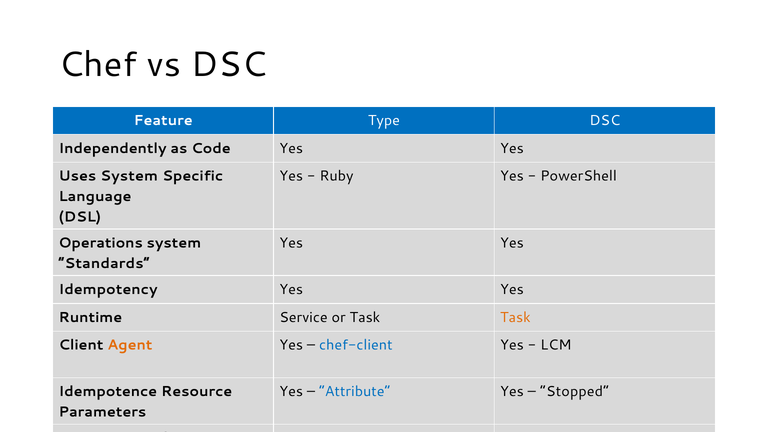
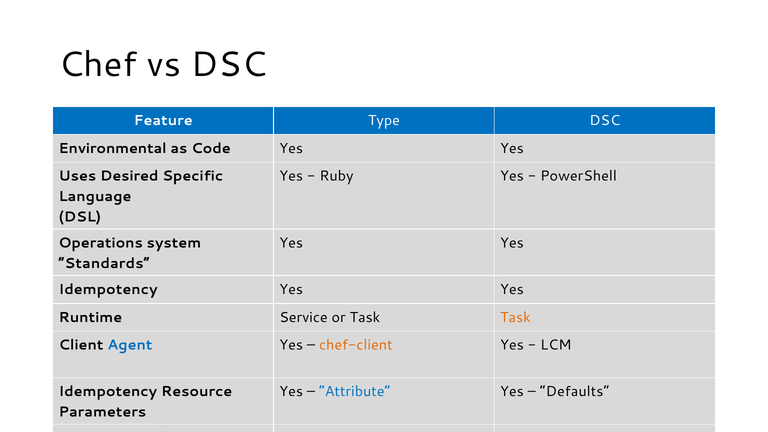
Independently at (113, 148): Independently -> Environmental
Uses System: System -> Desired
Agent colour: orange -> blue
chef-client colour: blue -> orange
Idempotence at (108, 392): Idempotence -> Idempotency
Stopped: Stopped -> Defaults
